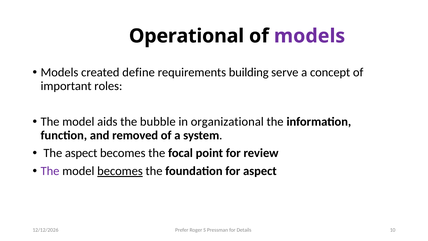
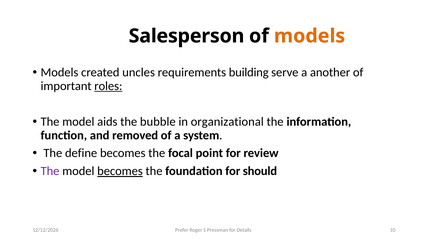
Operational: Operational -> Salesperson
models at (310, 36) colour: purple -> orange
define: define -> uncles
concept: concept -> another
roles underline: none -> present
The aspect: aspect -> define
for aspect: aspect -> should
